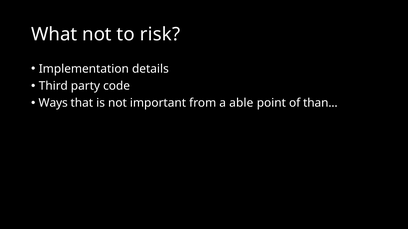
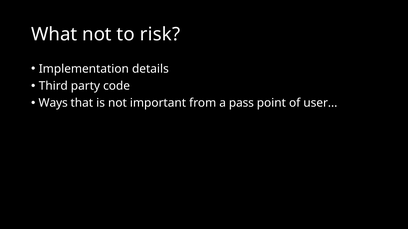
able: able -> pass
than: than -> user
